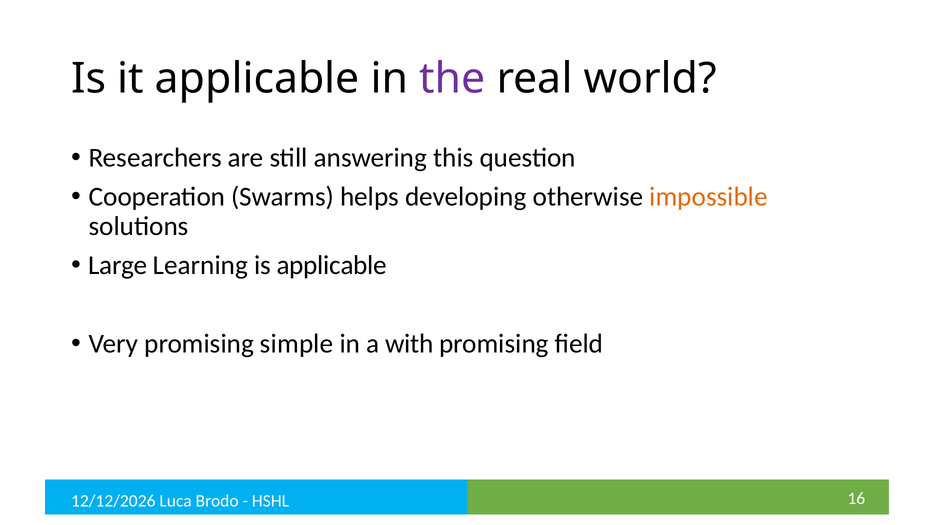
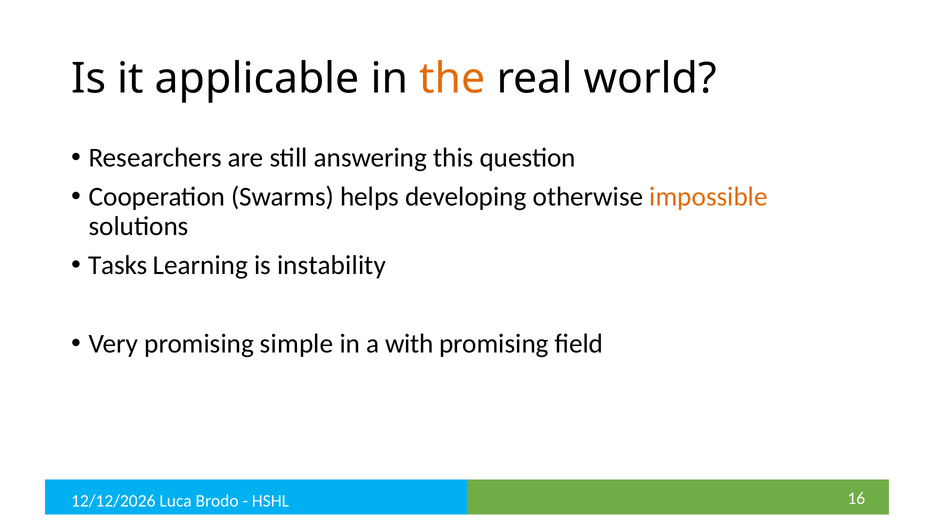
the colour: purple -> orange
Large: Large -> Tasks
is applicable: applicable -> instability
